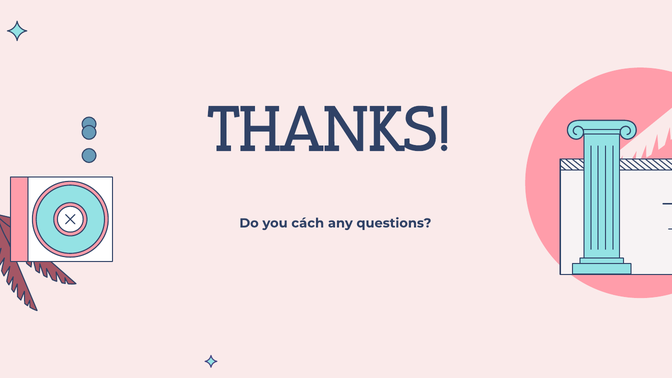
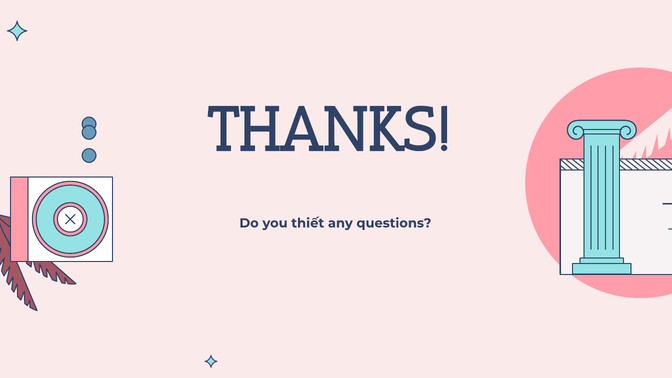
cách: cách -> thiết
